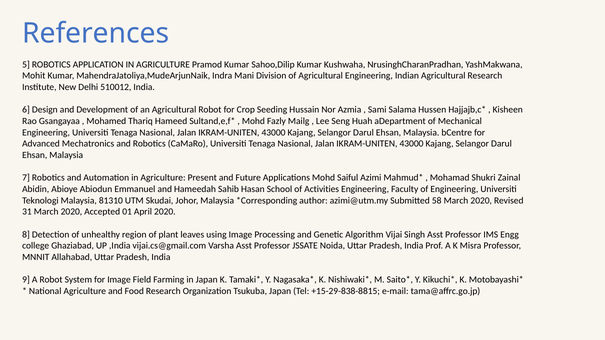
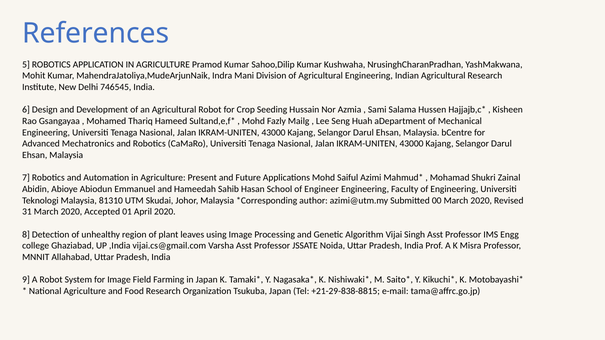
510012: 510012 -> 746545
Activities: Activities -> Engineer
58: 58 -> 00
+15-29-838-8815: +15-29-838-8815 -> +21-29-838-8815
